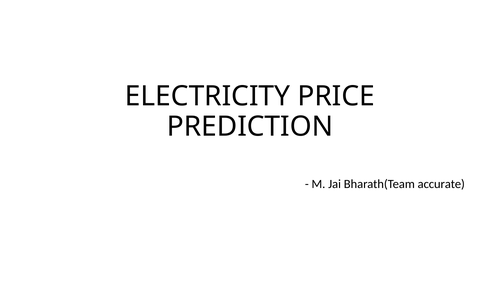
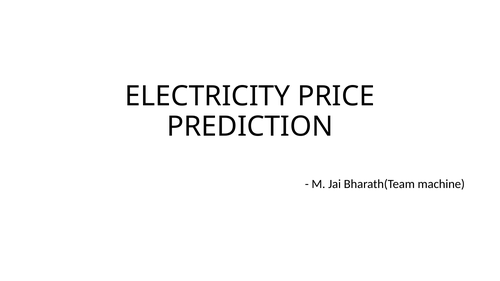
accurate: accurate -> machine
